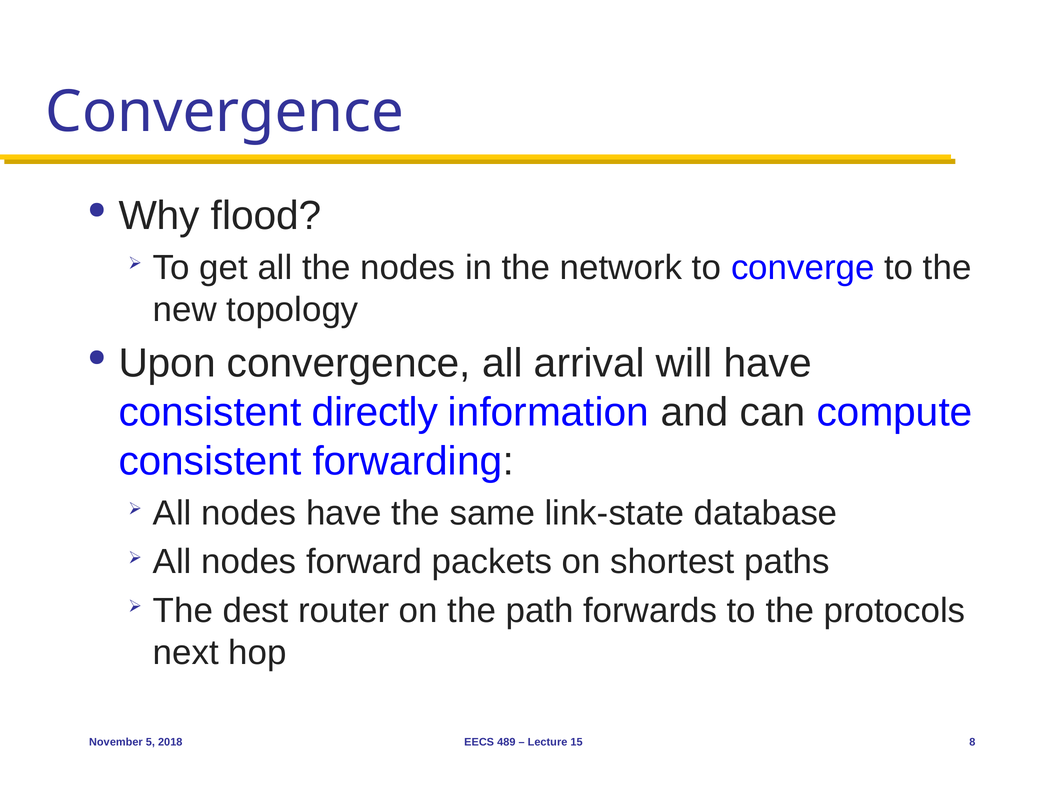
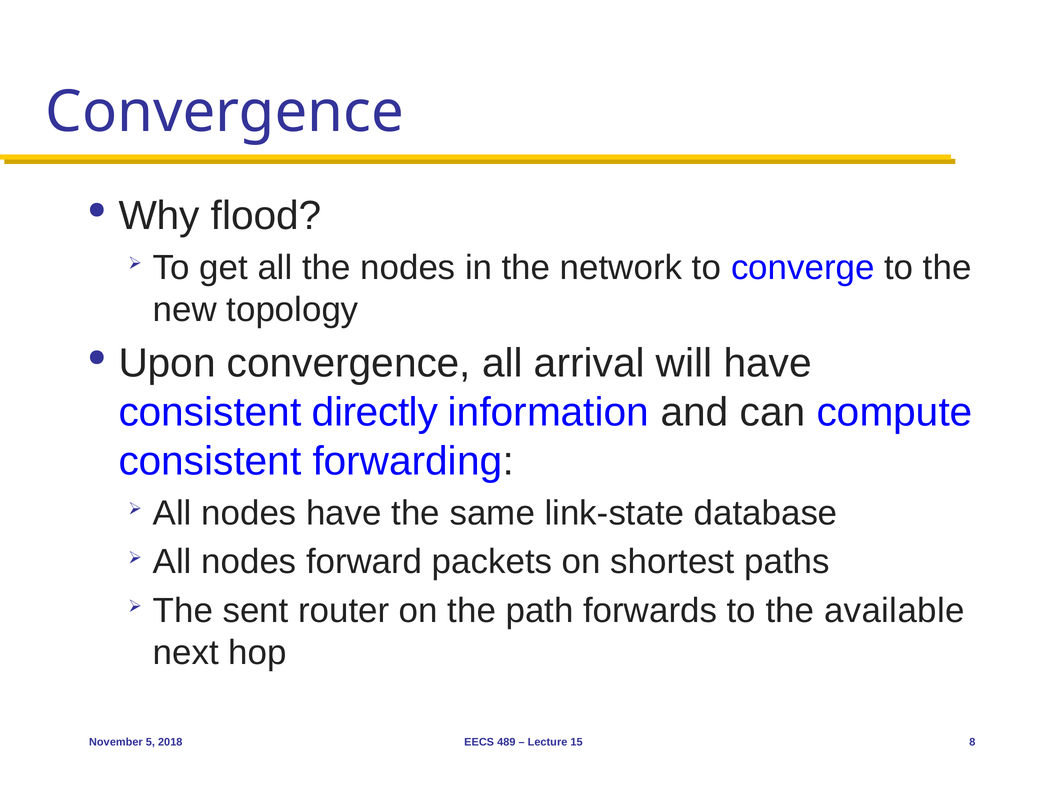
dest: dest -> sent
protocols: protocols -> available
